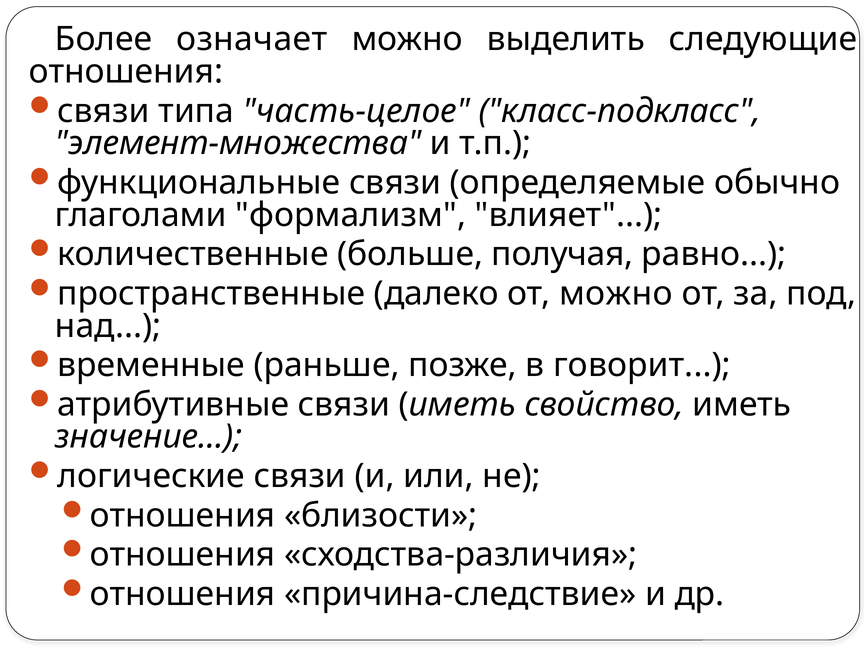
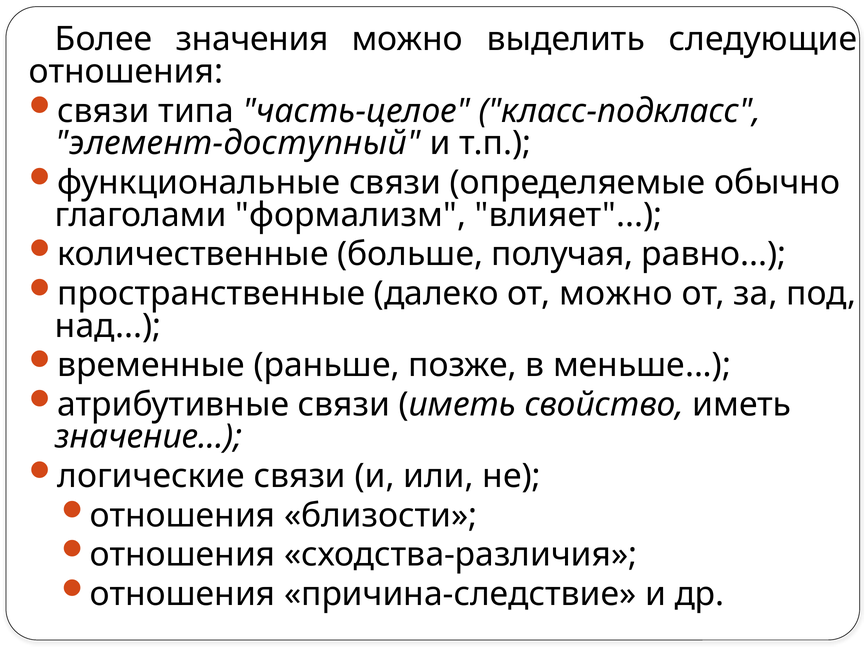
означает: означает -> значения
элемент-множества: элемент-множества -> элемент-доступный
говорит: говорит -> меньше
